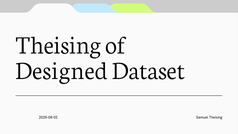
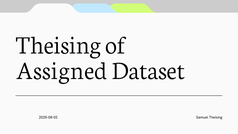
Designed: Designed -> Assigned
